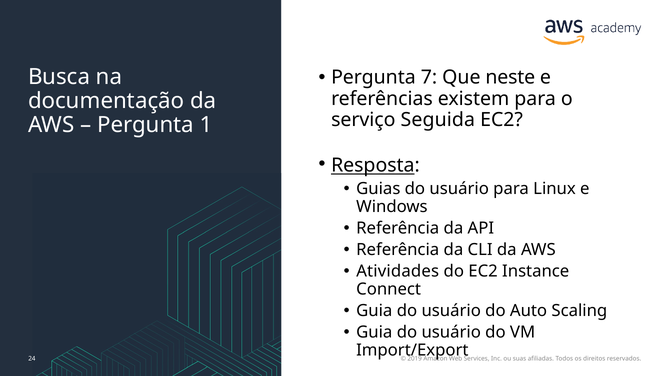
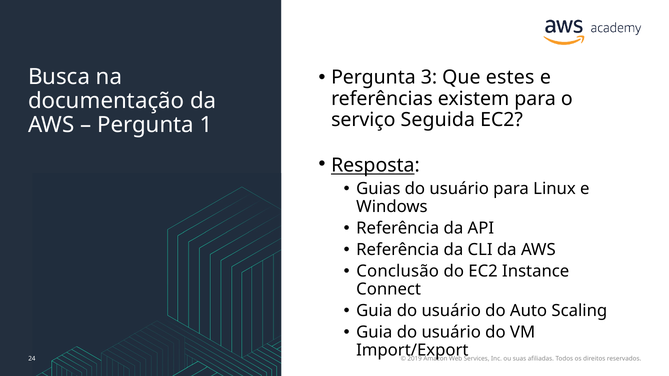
7: 7 -> 3
neste: neste -> estes
Atividades: Atividades -> Conclusão
